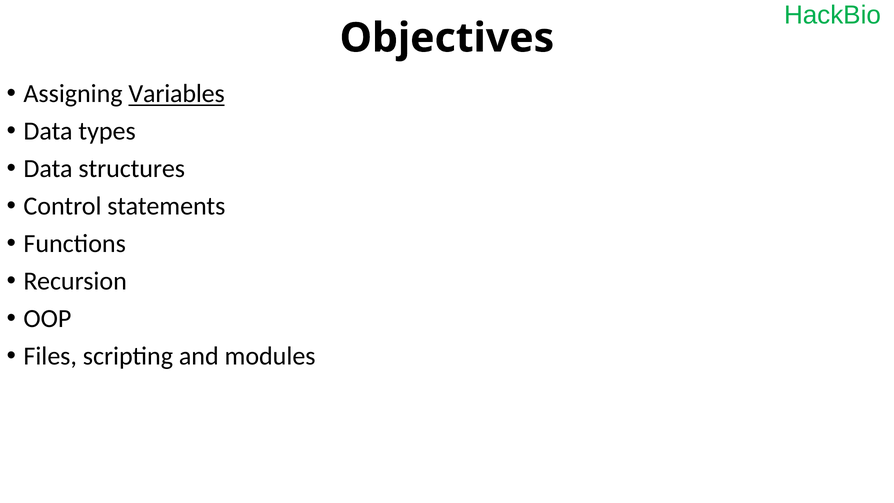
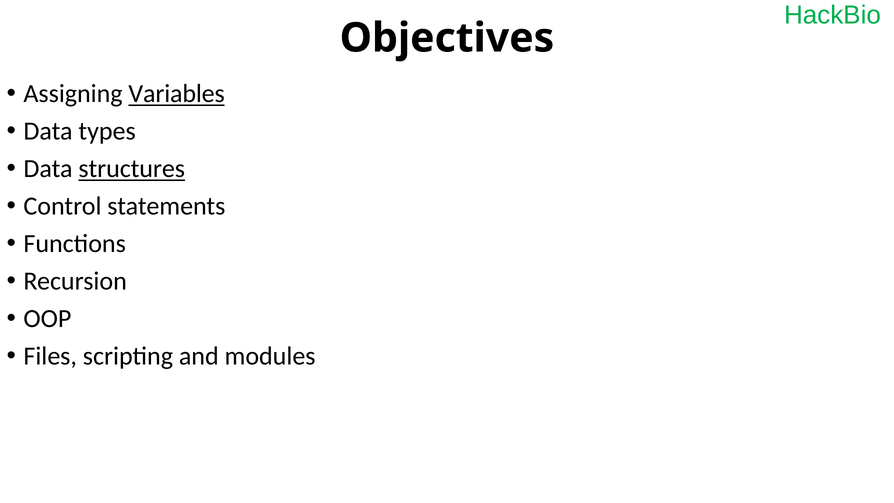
structures underline: none -> present
